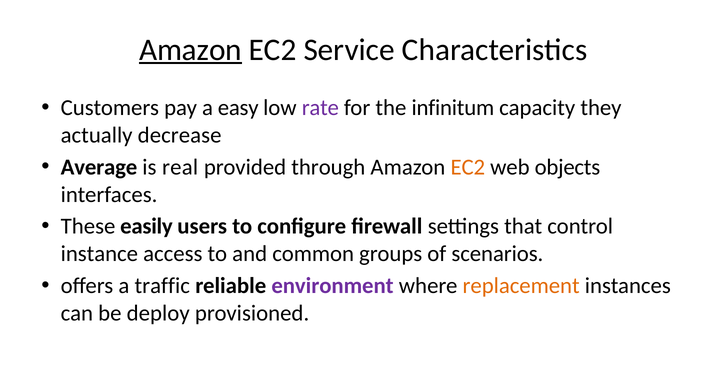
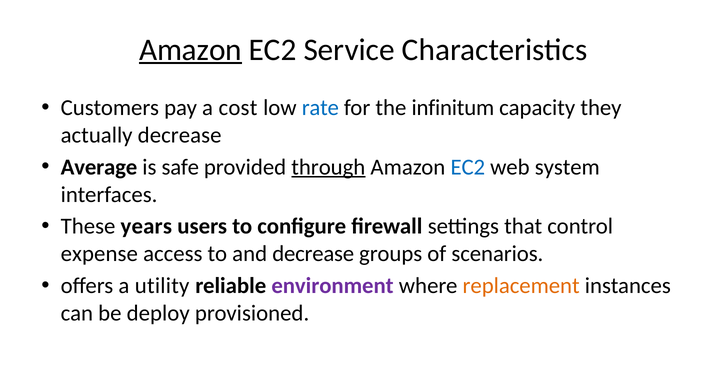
easy: easy -> cost
rate colour: purple -> blue
real: real -> safe
through underline: none -> present
EC2 at (468, 167) colour: orange -> blue
objects: objects -> system
easily: easily -> years
instance: instance -> expense
and common: common -> decrease
traffic: traffic -> utility
